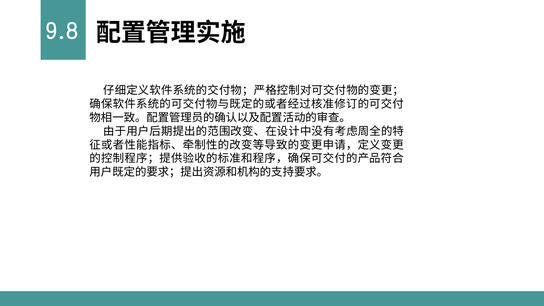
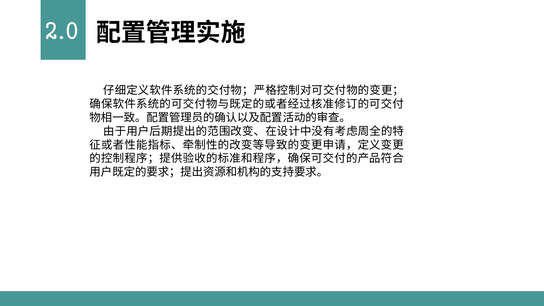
9.8: 9.8 -> 2.0
